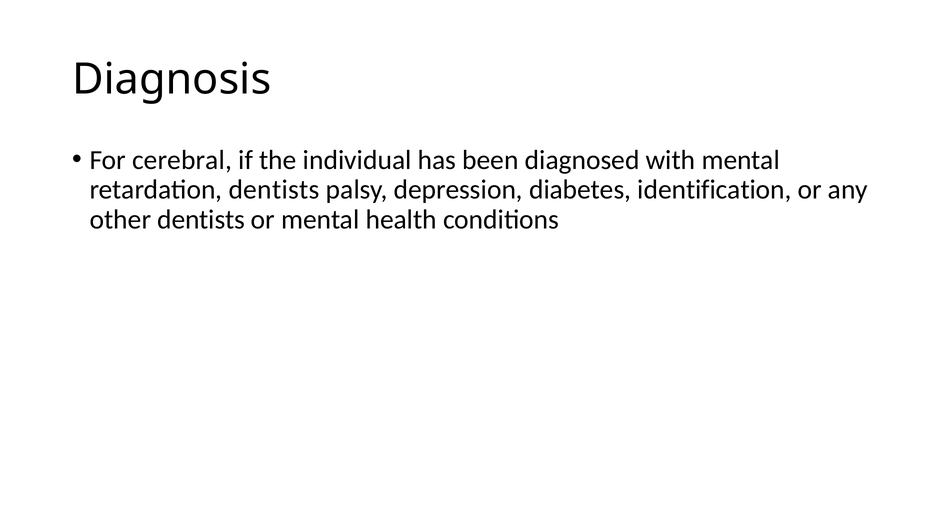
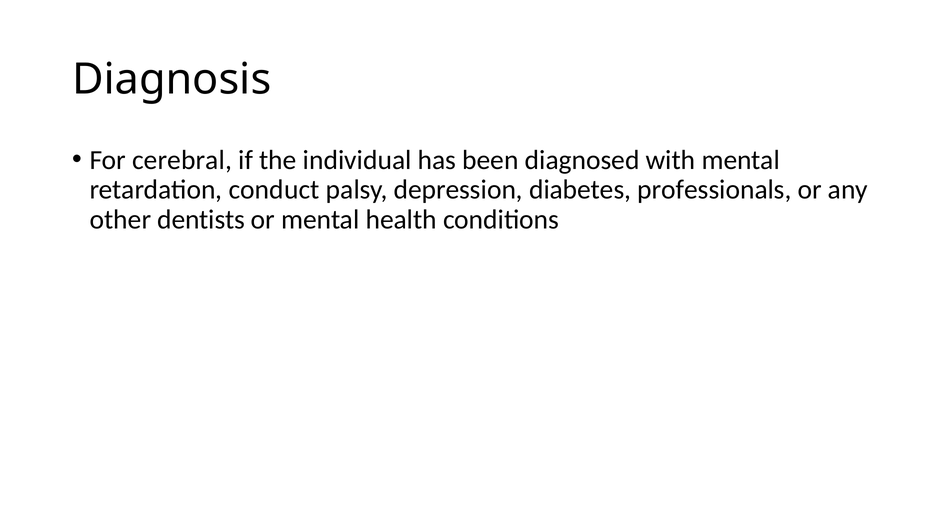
retardation dentists: dentists -> conduct
identification: identification -> professionals
